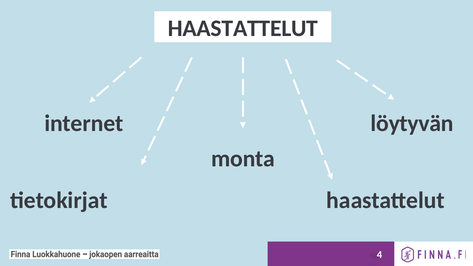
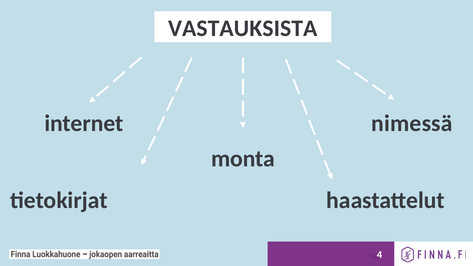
HAASTATTELUT at (243, 28): HAASTATTELUT -> VASTAUKSISTA
löytyvän: löytyvän -> nimessä
